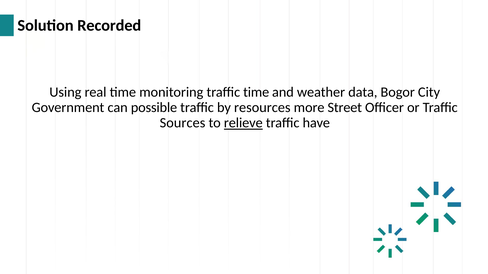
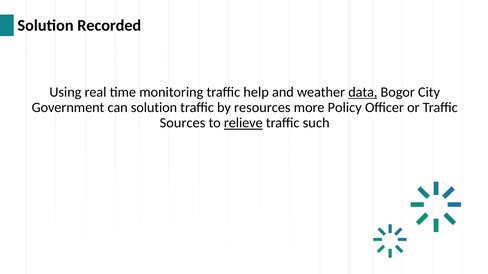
traffic time: time -> help
data underline: none -> present
can possible: possible -> solution
Street: Street -> Policy
have: have -> such
